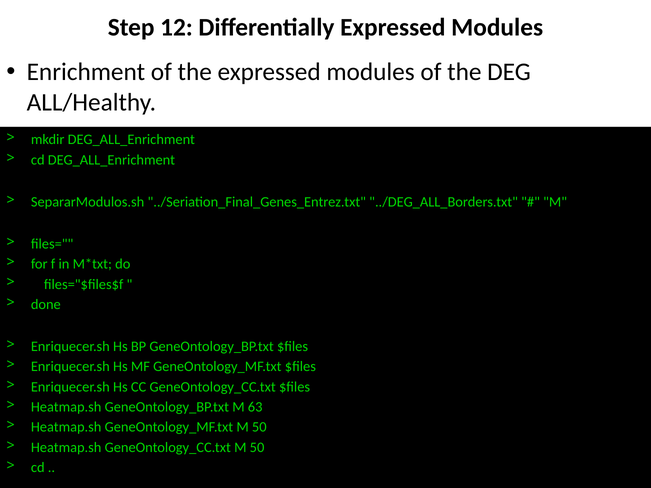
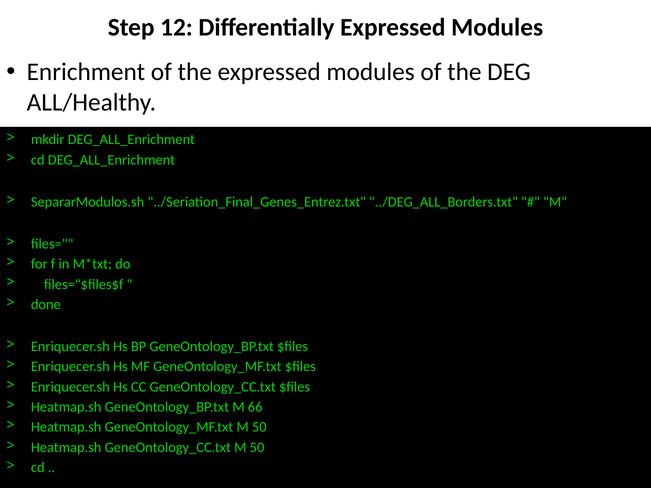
63: 63 -> 66
